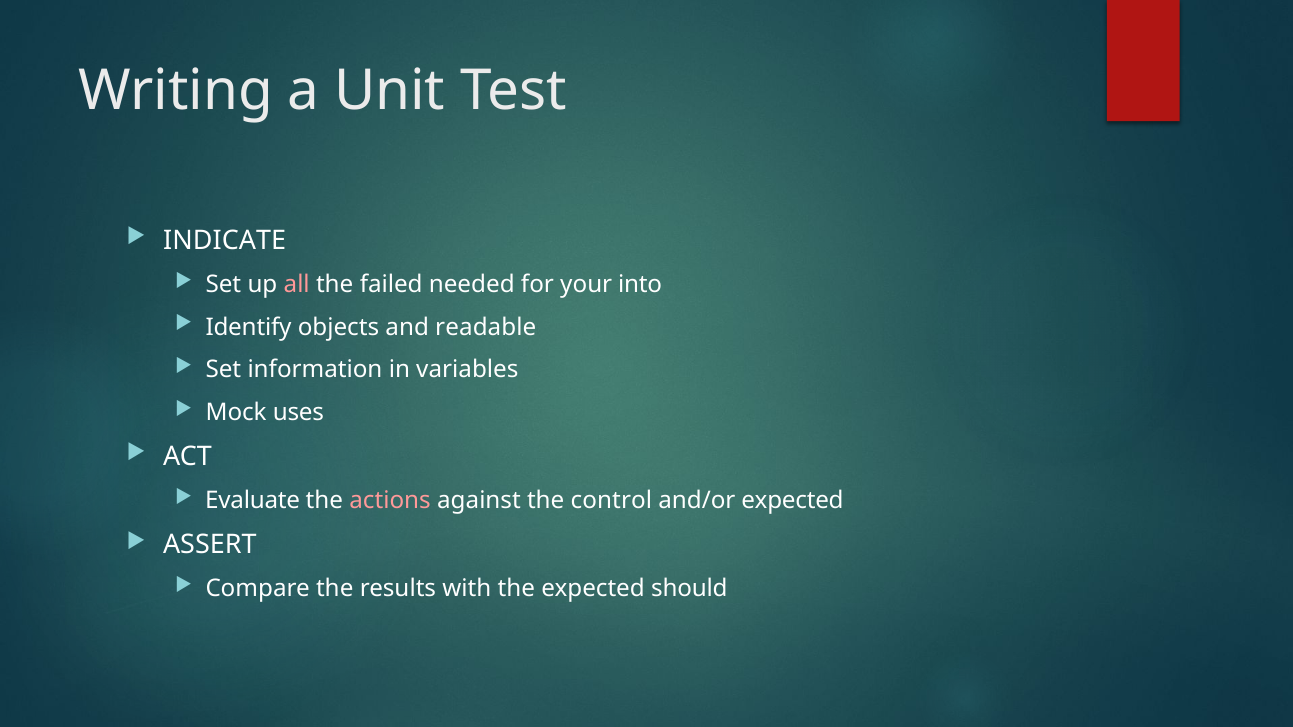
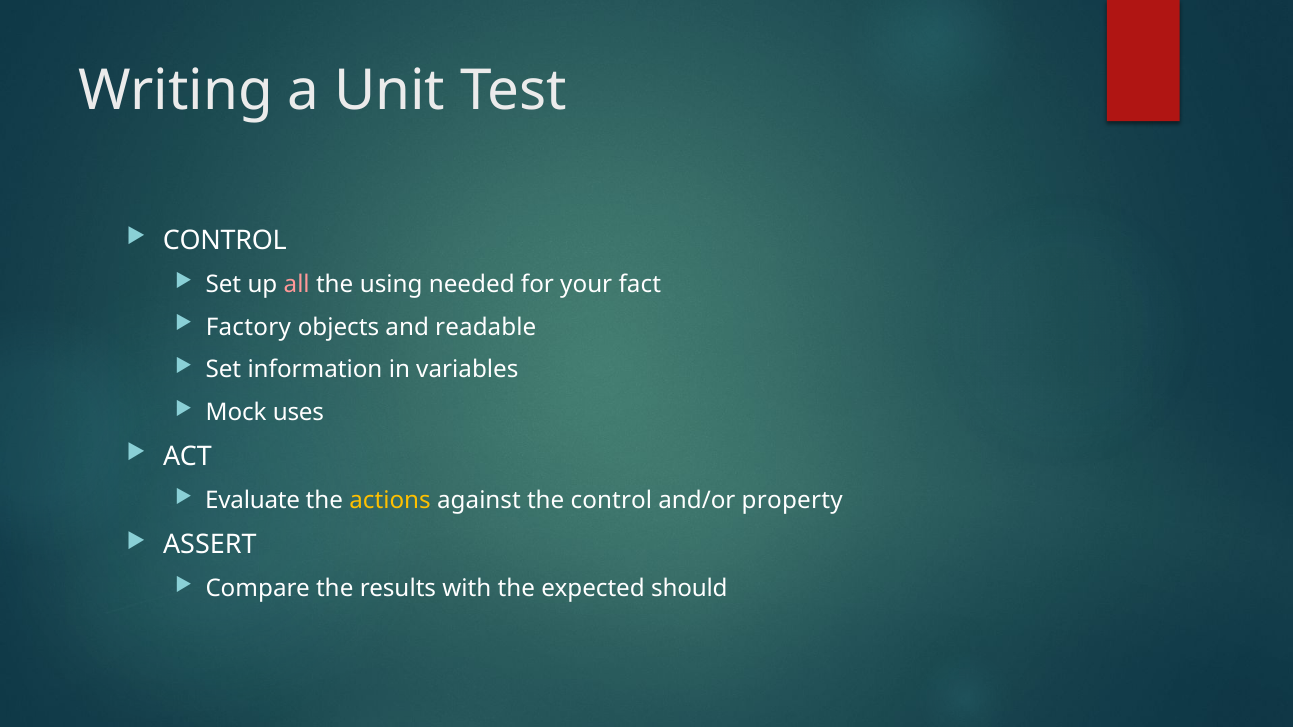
INDICATE at (225, 241): INDICATE -> CONTROL
failed: failed -> using
into: into -> fact
Identify: Identify -> Factory
actions colour: pink -> yellow
and/or expected: expected -> property
